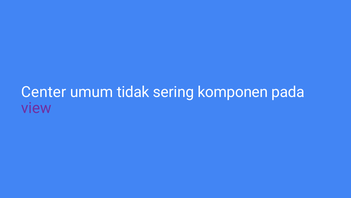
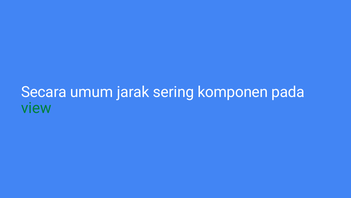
Center: Center -> Secara
tidak: tidak -> jarak
view colour: purple -> green
